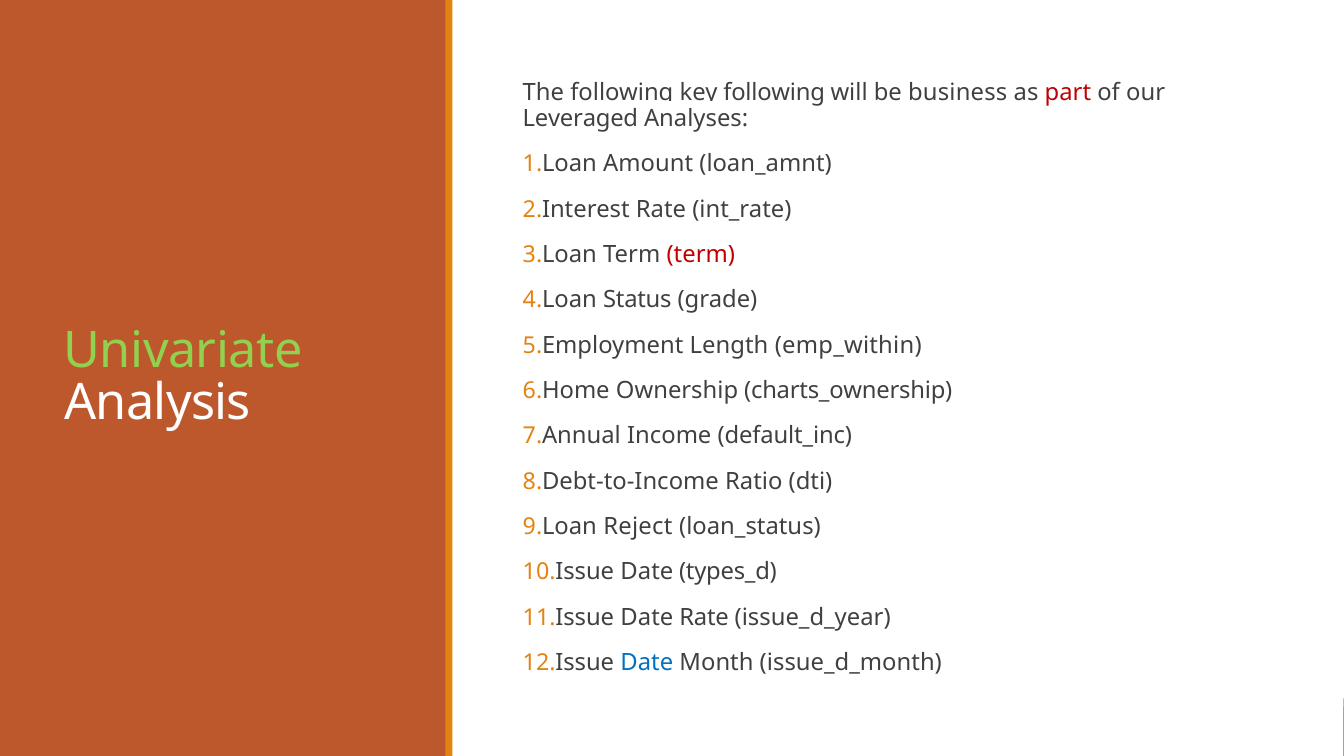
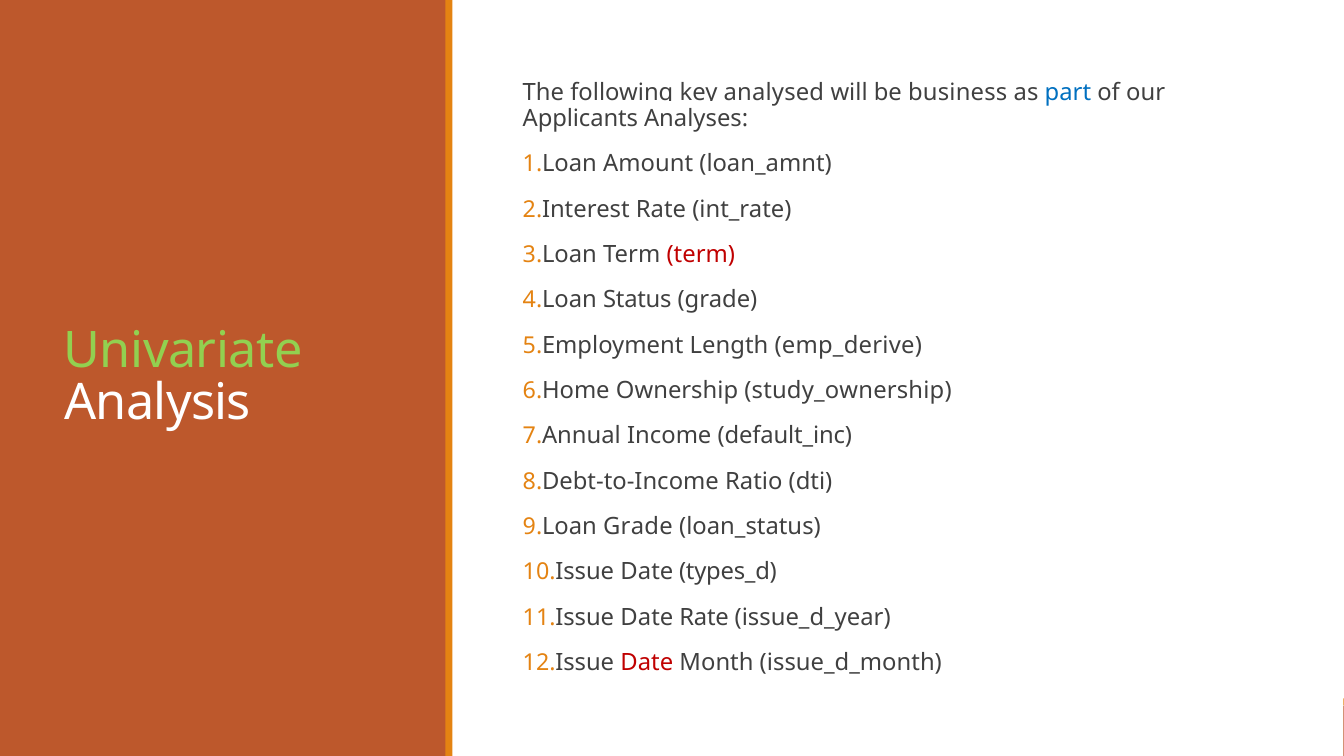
following at (774, 93): following -> analysed
part colour: red -> blue
Leveraged: Leveraged -> Applicants
emp_within: emp_within -> emp_derive
charts_ownership: charts_ownership -> study_ownership
Reject at (638, 527): Reject -> Grade
Date at (647, 663) colour: blue -> red
